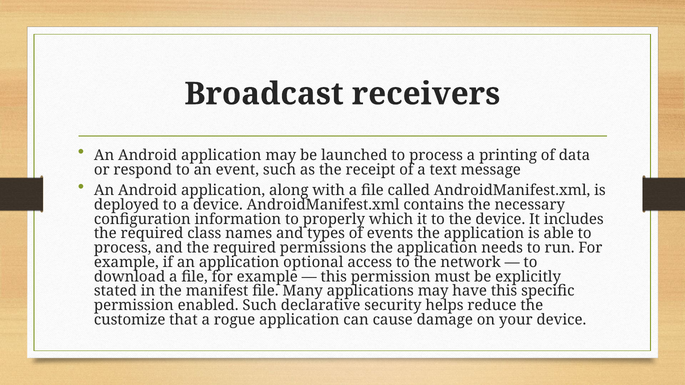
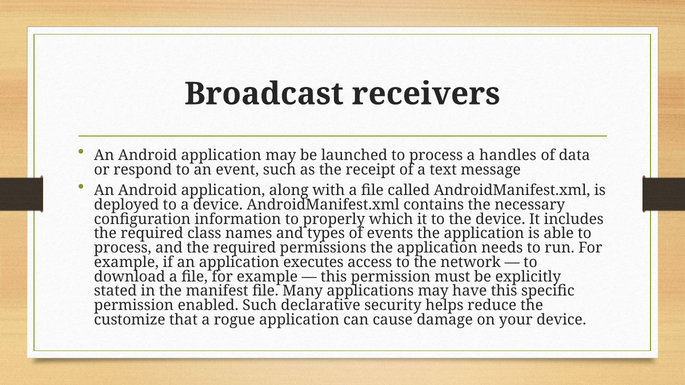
printing: printing -> handles
optional: optional -> executes
